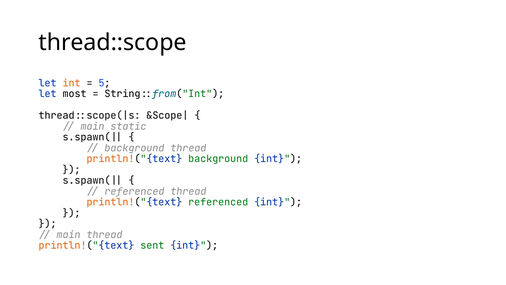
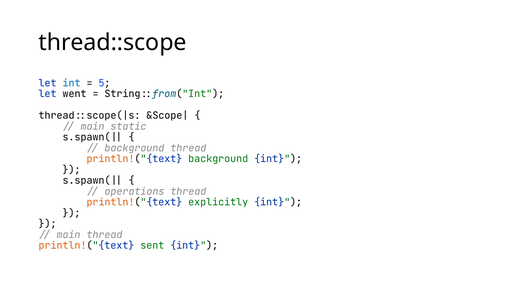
int at (72, 83) colour: orange -> blue
most: most -> went
referenced at (134, 191): referenced -> operations
println!("{text referenced: referenced -> explicitly
